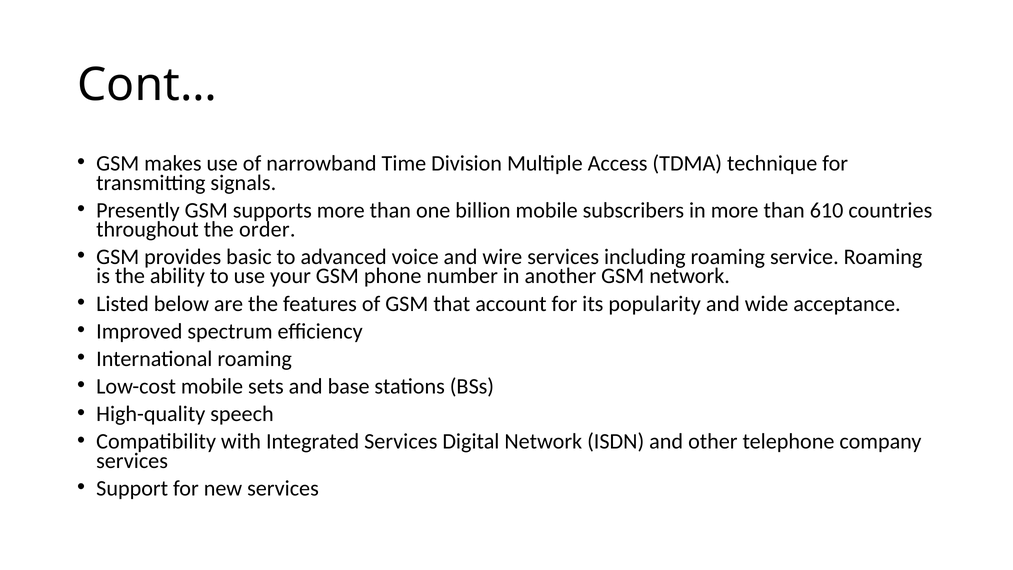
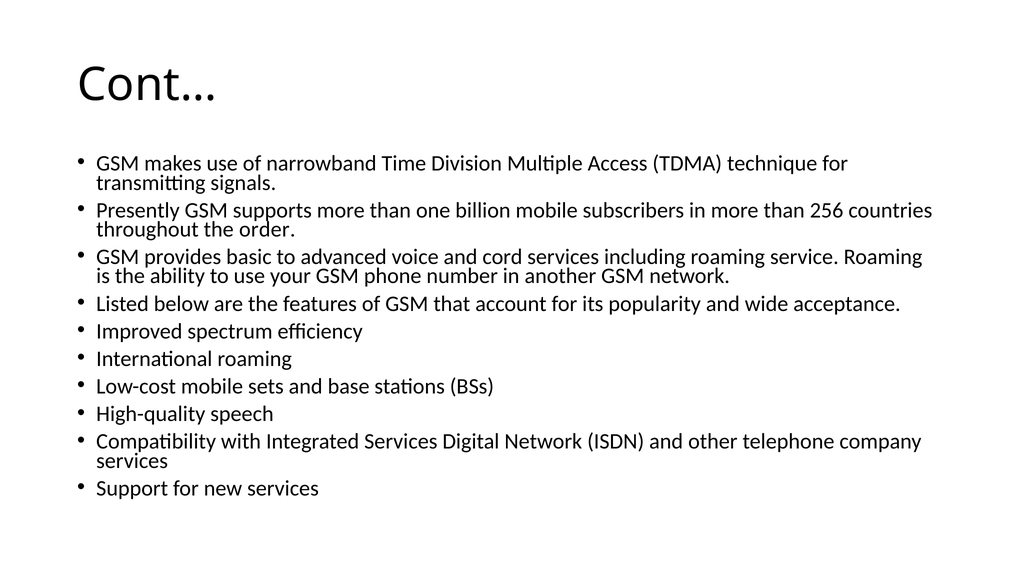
610: 610 -> 256
wire: wire -> cord
